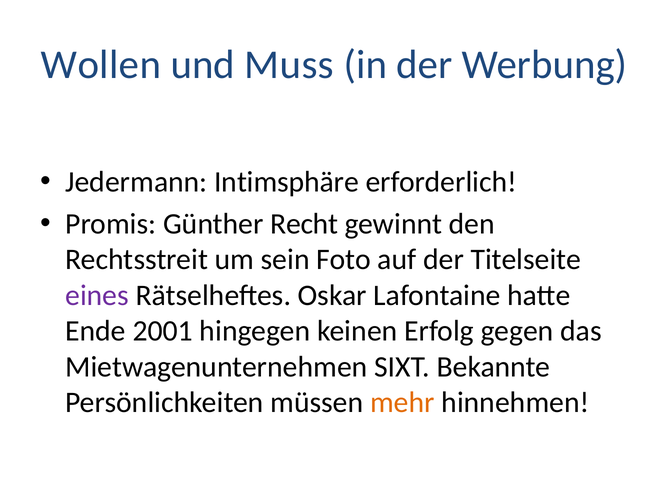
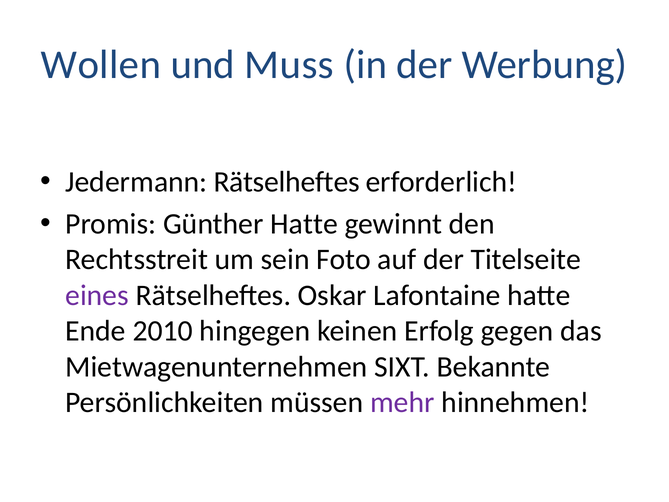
Jedermann Intimsphäre: Intimsphäre -> Rätselheftes
Günther Recht: Recht -> Hatte
2001: 2001 -> 2010
mehr colour: orange -> purple
